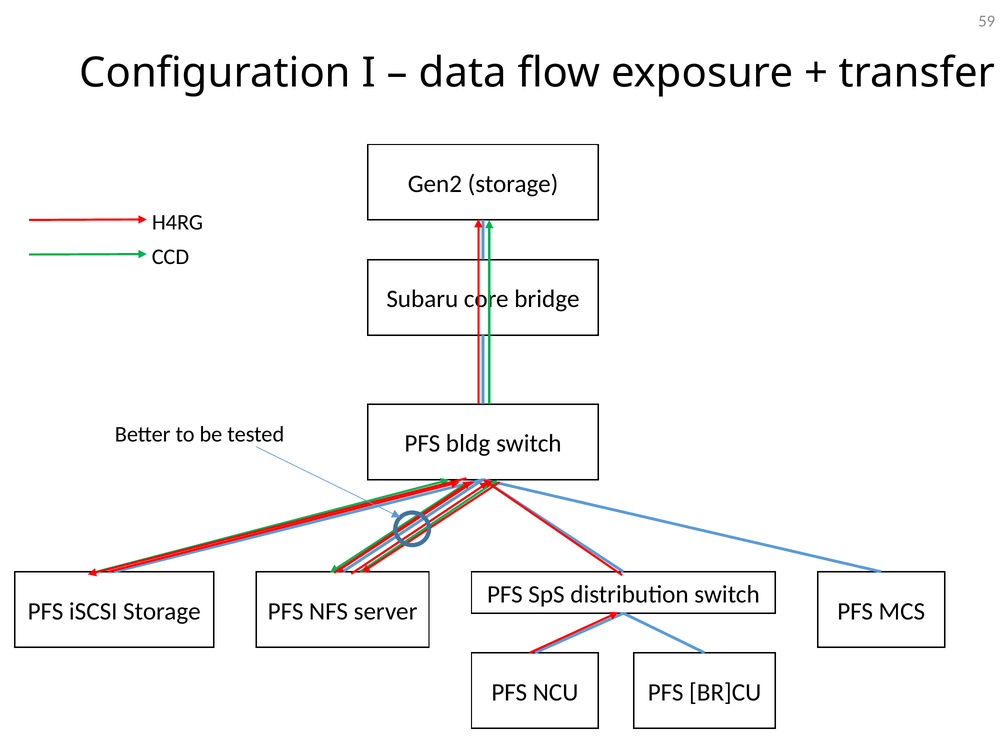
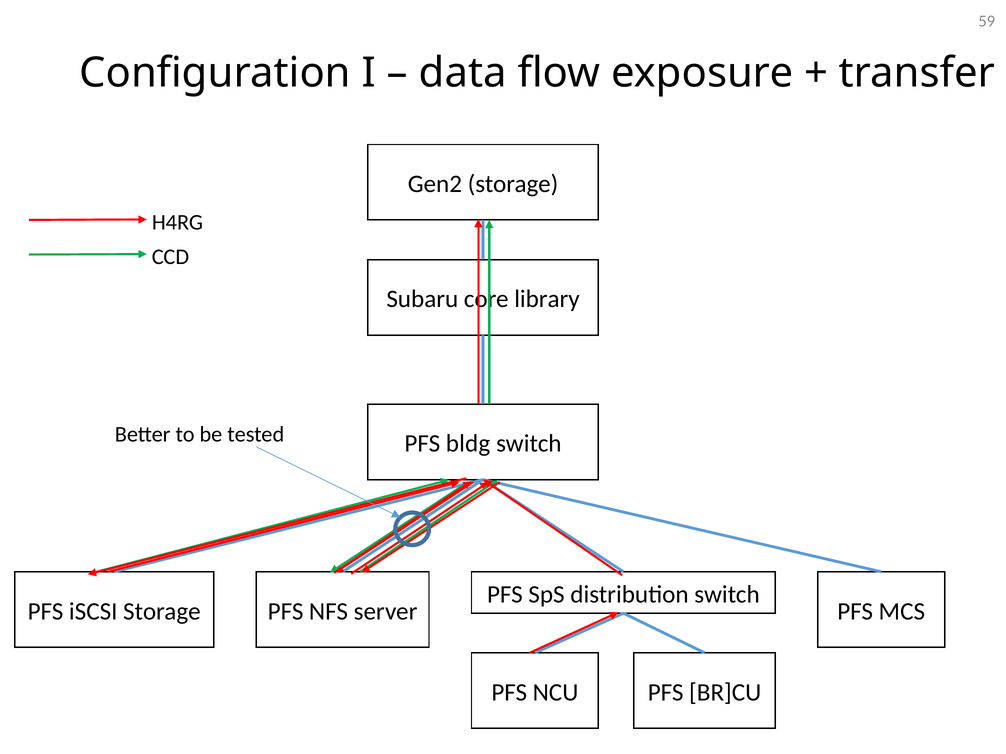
bridge: bridge -> library
